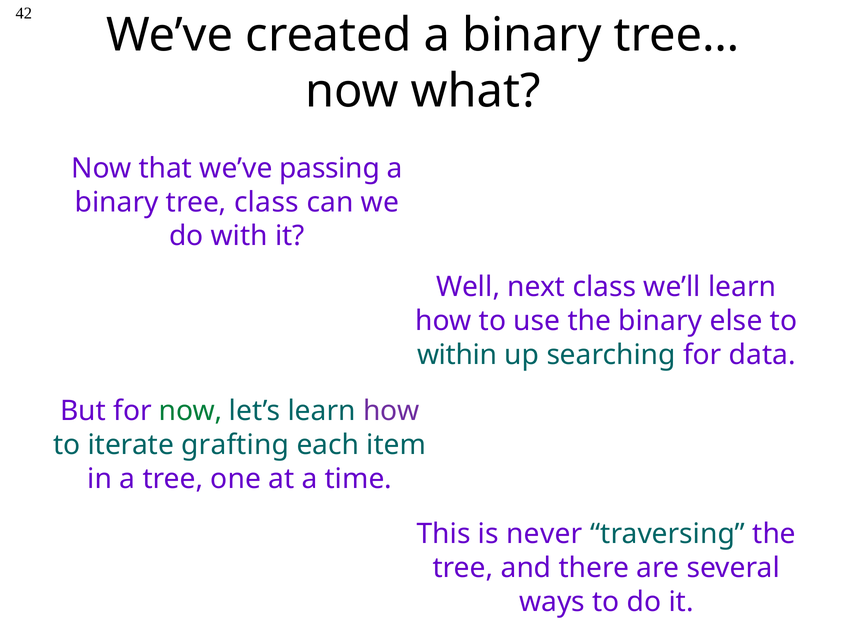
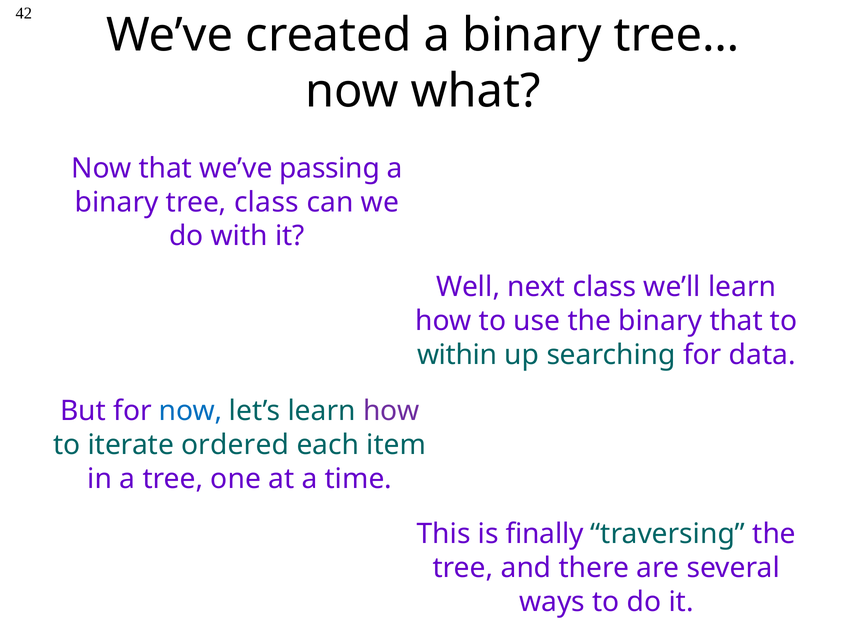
binary else: else -> that
now at (191, 411) colour: green -> blue
grafting: grafting -> ordered
never: never -> finally
